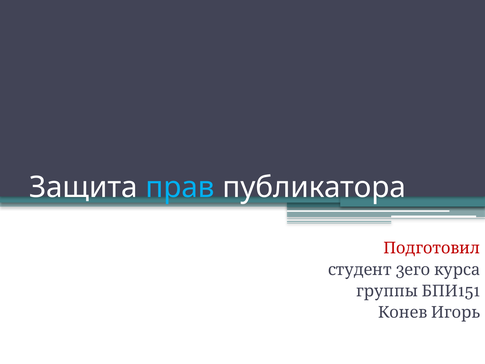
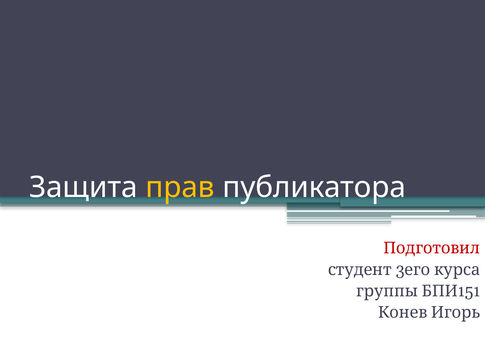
прав colour: light blue -> yellow
